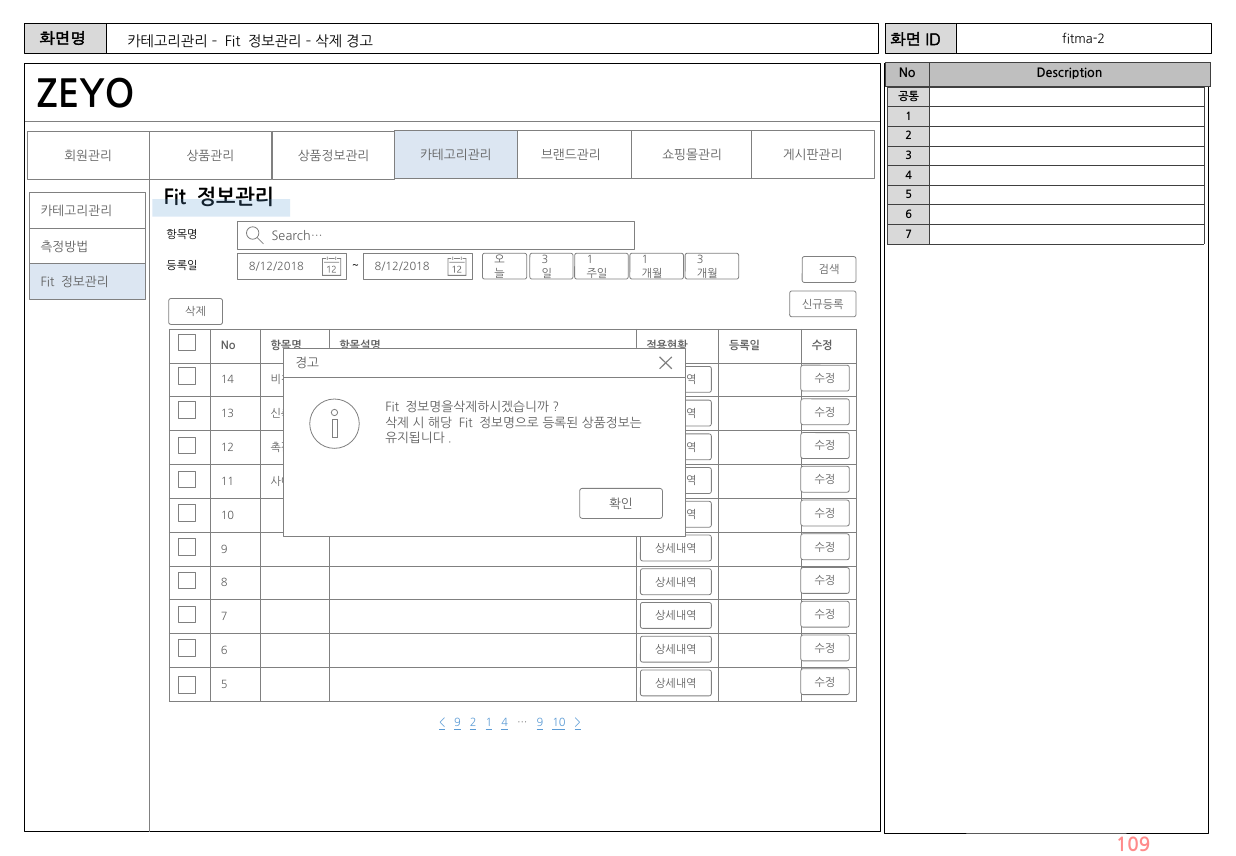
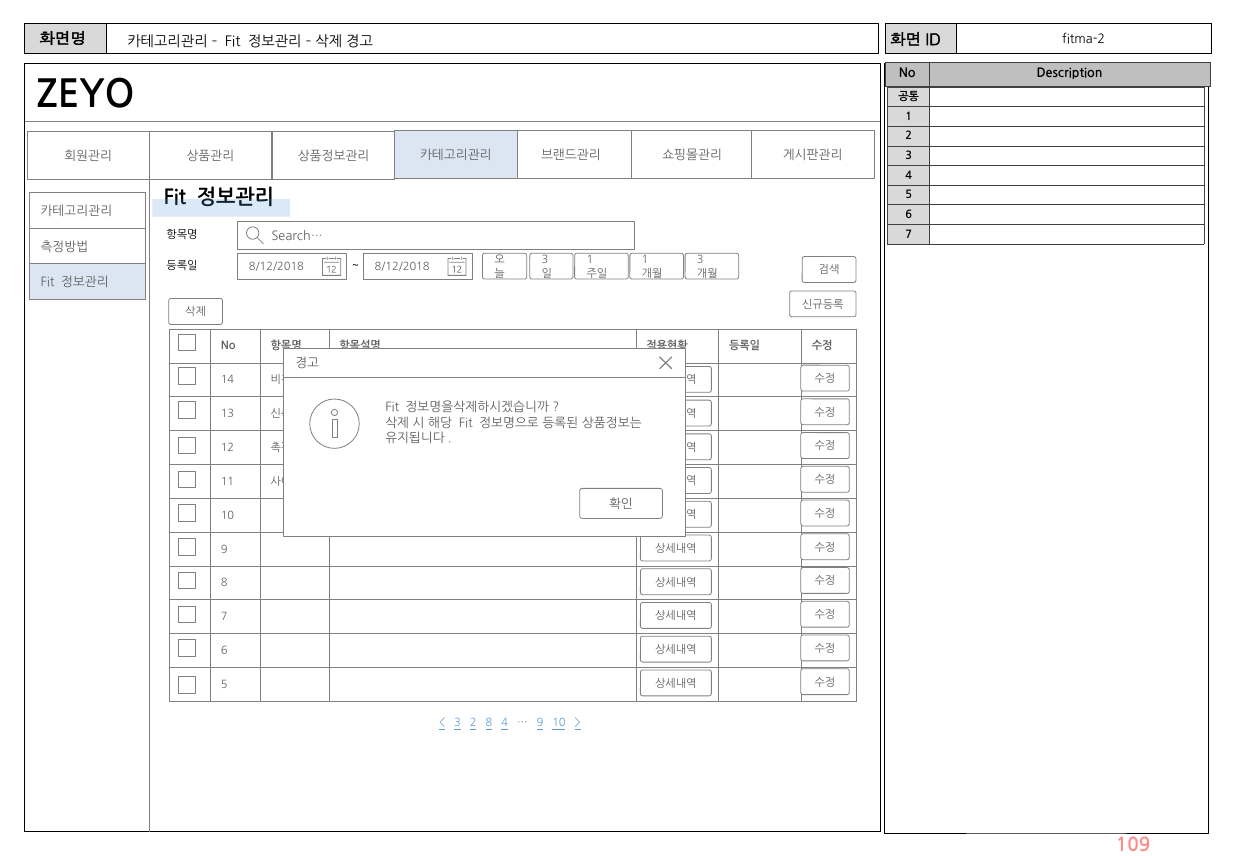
9 at (457, 722): 9 -> 3
2 1: 1 -> 8
